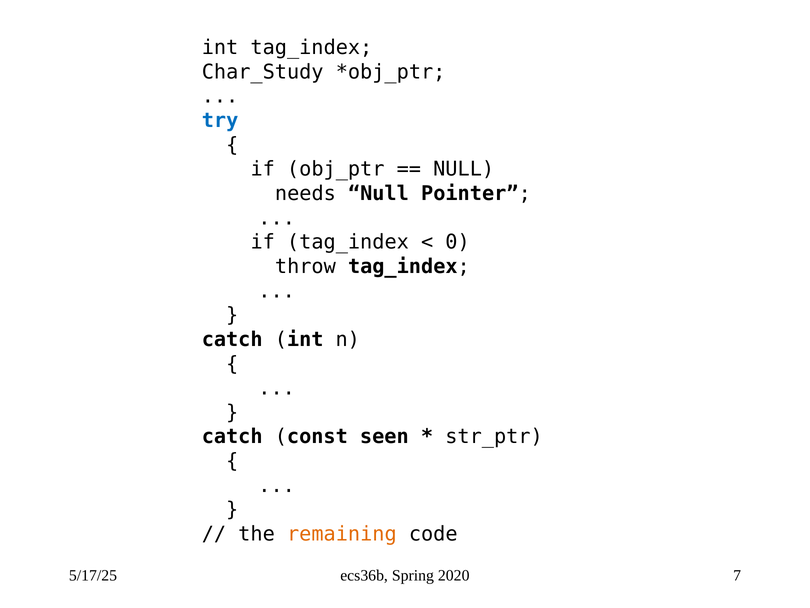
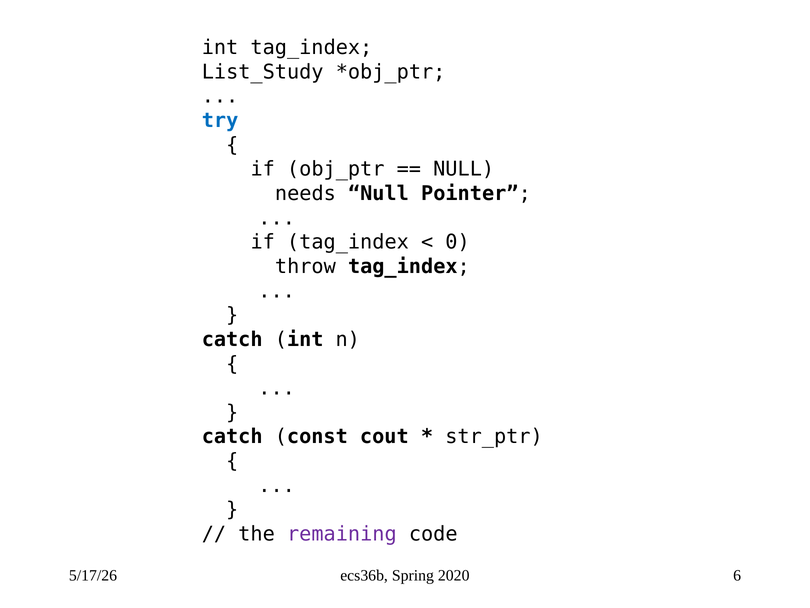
Char_Study: Char_Study -> List_Study
seen: seen -> cout
remaining colour: orange -> purple
5/17/25: 5/17/25 -> 5/17/26
7: 7 -> 6
